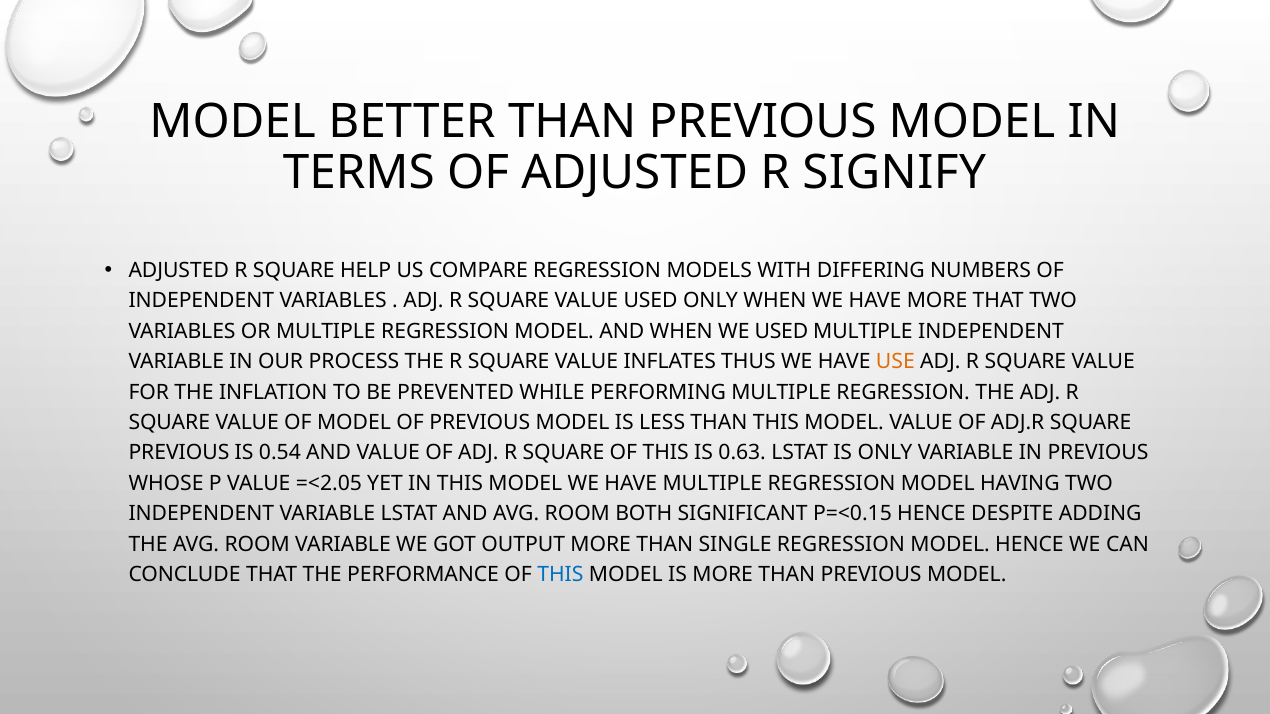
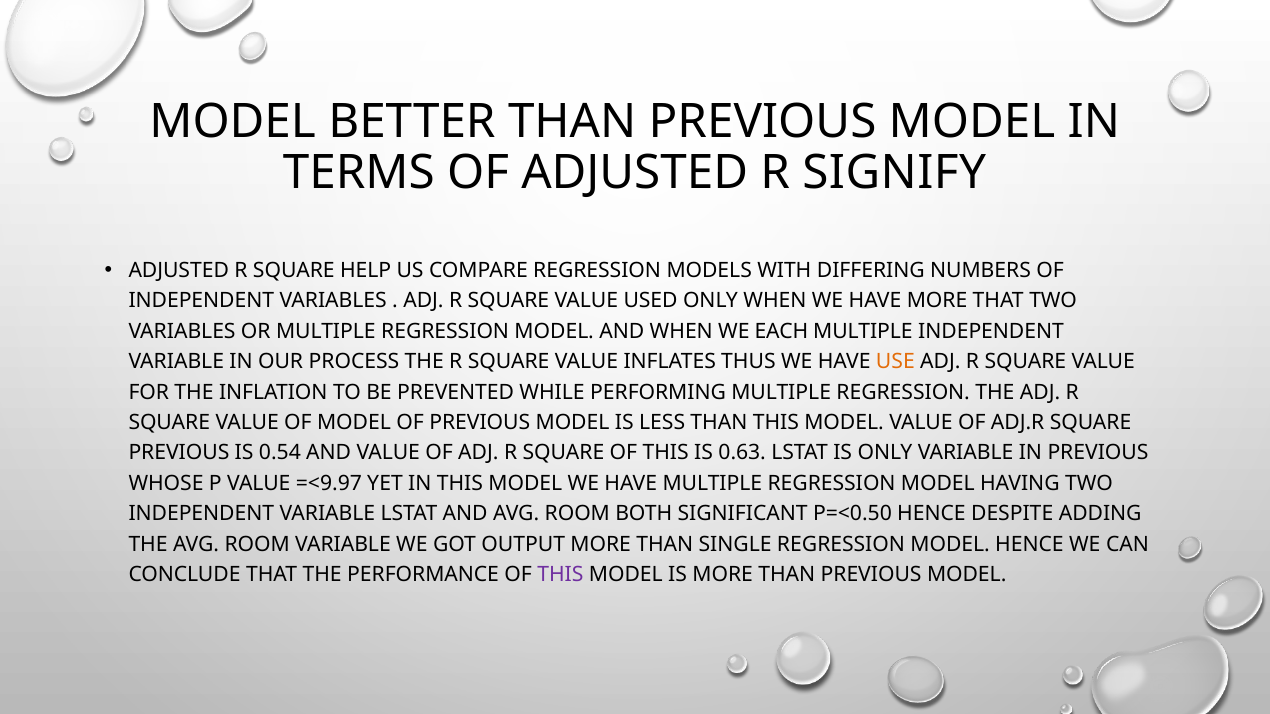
WE USED: USED -> EACH
=<2.05: =<2.05 -> =<9.97
P=<0.15: P=<0.15 -> P=<0.50
THIS at (560, 575) colour: blue -> purple
